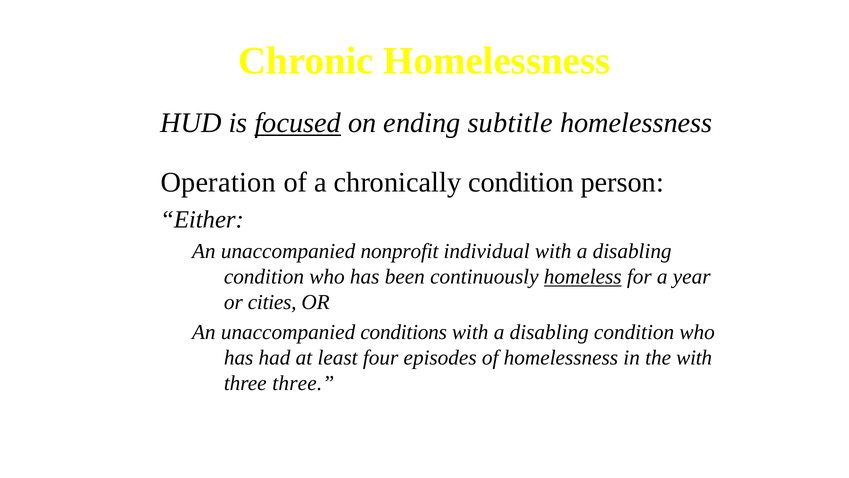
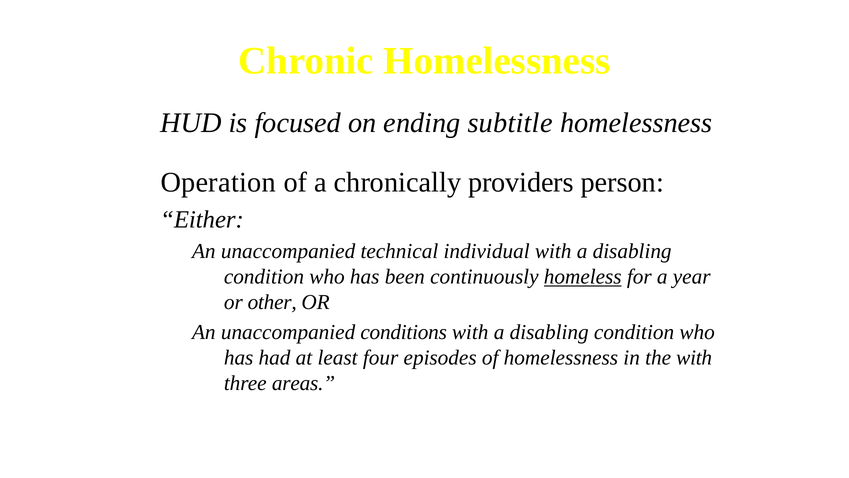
focused underline: present -> none
chronically condition: condition -> providers
nonprofit: nonprofit -> technical
cities: cities -> other
three three: three -> areas
